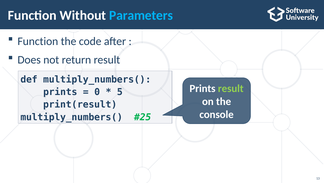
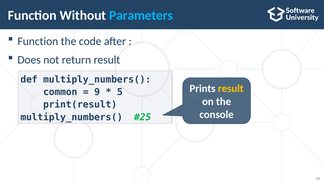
result at (231, 88) colour: light green -> yellow
prints at (60, 92): prints -> common
0: 0 -> 9
